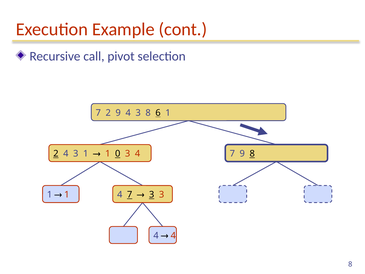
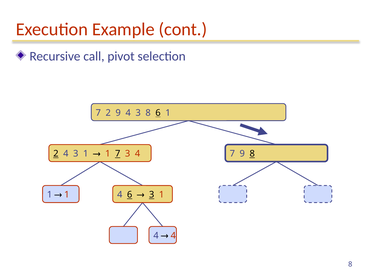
1 0: 0 -> 7
1 4 7: 7 -> 6
3 at (162, 194): 3 -> 1
